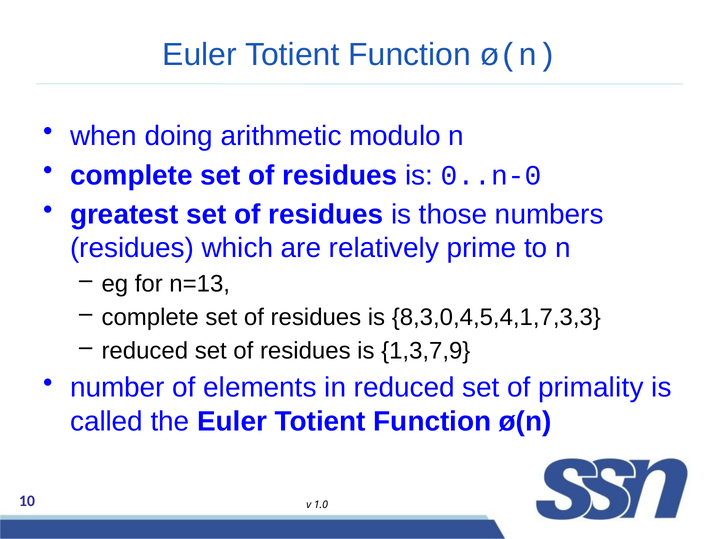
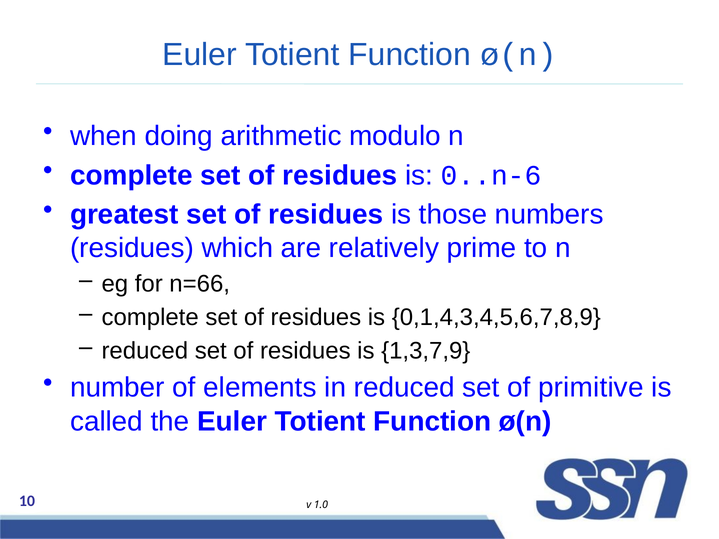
0..n-0: 0..n-0 -> 0..n-6
n=13: n=13 -> n=66
8,3,0,4,5,4,1,7,3,3: 8,3,0,4,5,4,1,7,3,3 -> 0,1,4,3,4,5,6,7,8,9
primality: primality -> primitive
